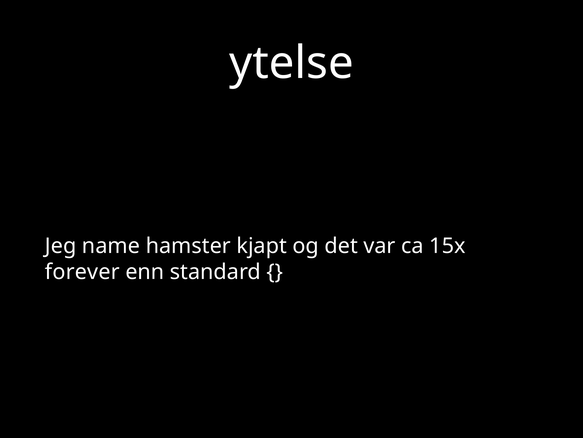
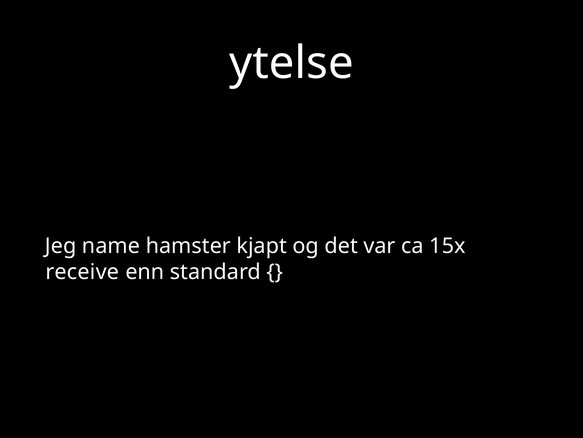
forever: forever -> receive
